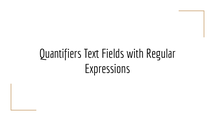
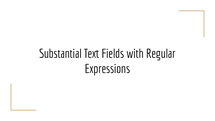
Quantifiers: Quantifiers -> Substantial
